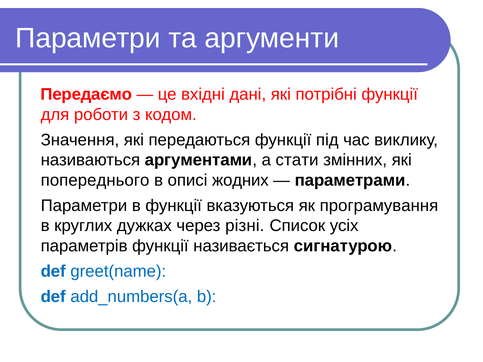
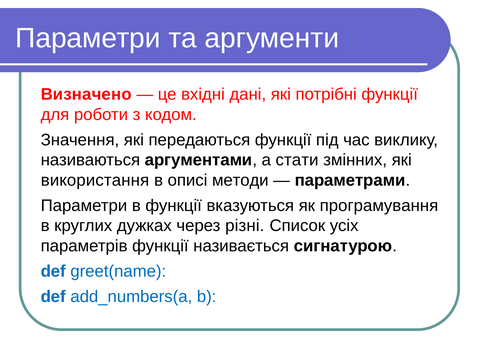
Передаємо: Передаємо -> Визначено
попереднього: попереднього -> використання
жодних: жодних -> методи
